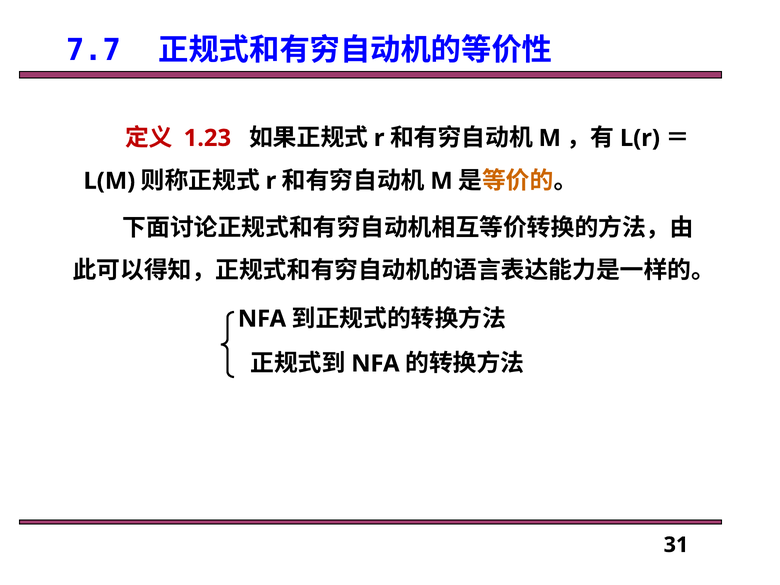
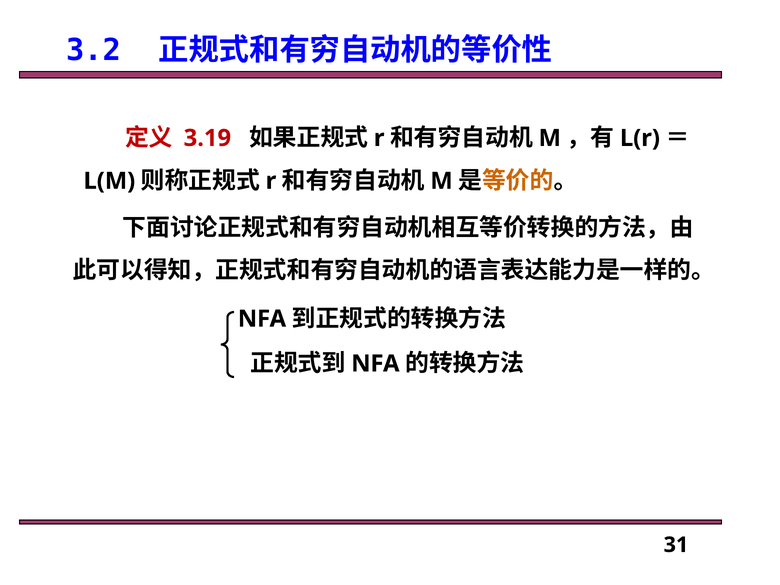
7.7: 7.7 -> 3.2
1.23: 1.23 -> 3.19
